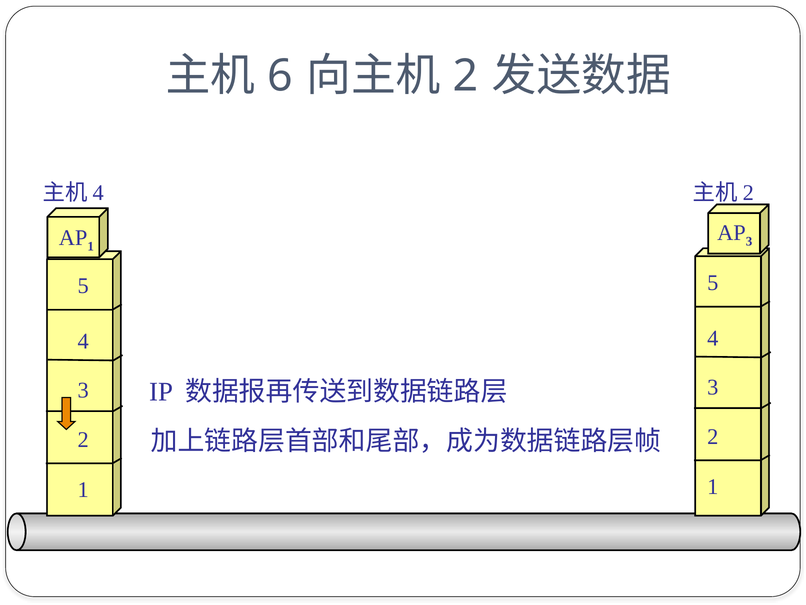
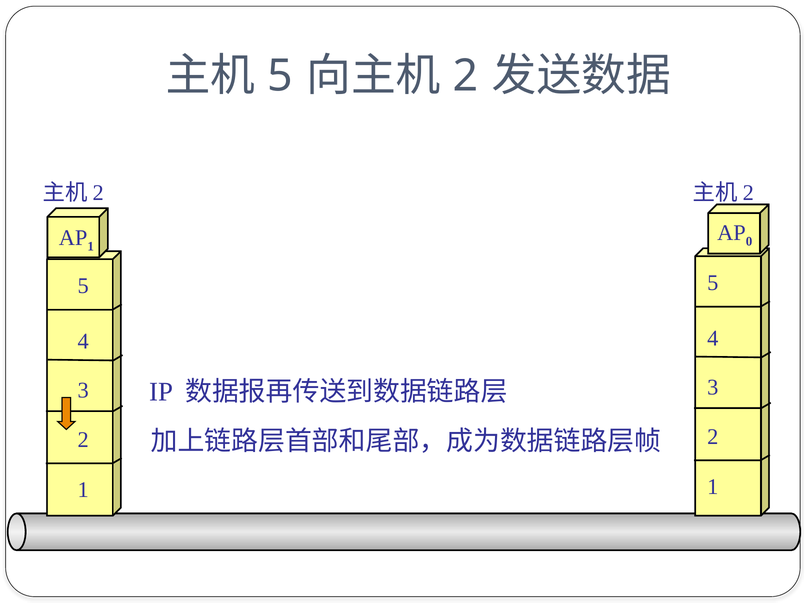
6 at (280, 76): 6 -> 5
4 at (98, 193): 4 -> 2
3 at (749, 241): 3 -> 0
